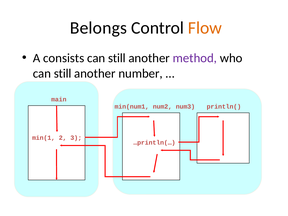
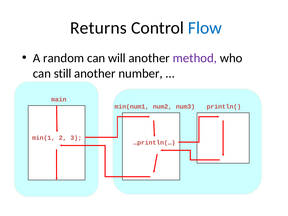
Belongs: Belongs -> Returns
Flow colour: orange -> blue
consists: consists -> random
still at (117, 58): still -> will
